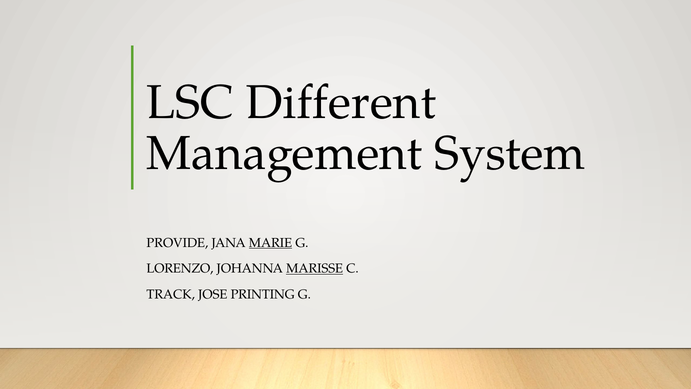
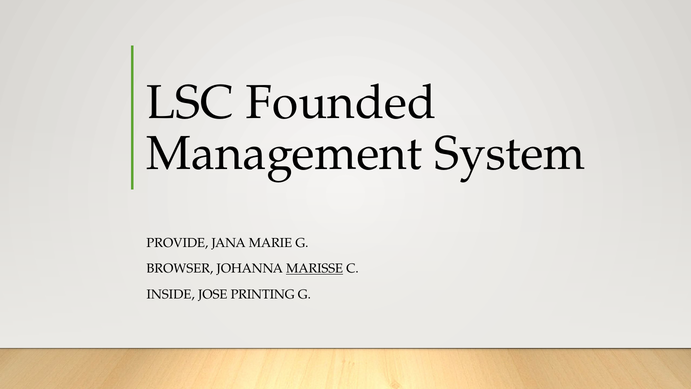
Different: Different -> Founded
MARIE underline: present -> none
LORENZO: LORENZO -> BROWSER
TRACK: TRACK -> INSIDE
